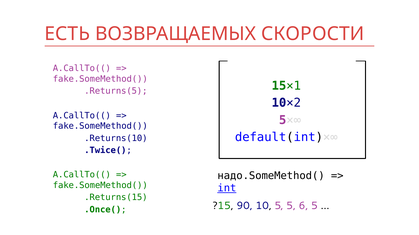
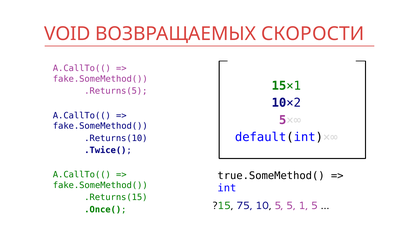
ЕСТЬ: ЕСТЬ -> VOID
надо.SomeMethod(: надо.SomeMethod( -> true.SomeMethod(
int underline: present -> none
90: 90 -> 75
6: 6 -> 1
